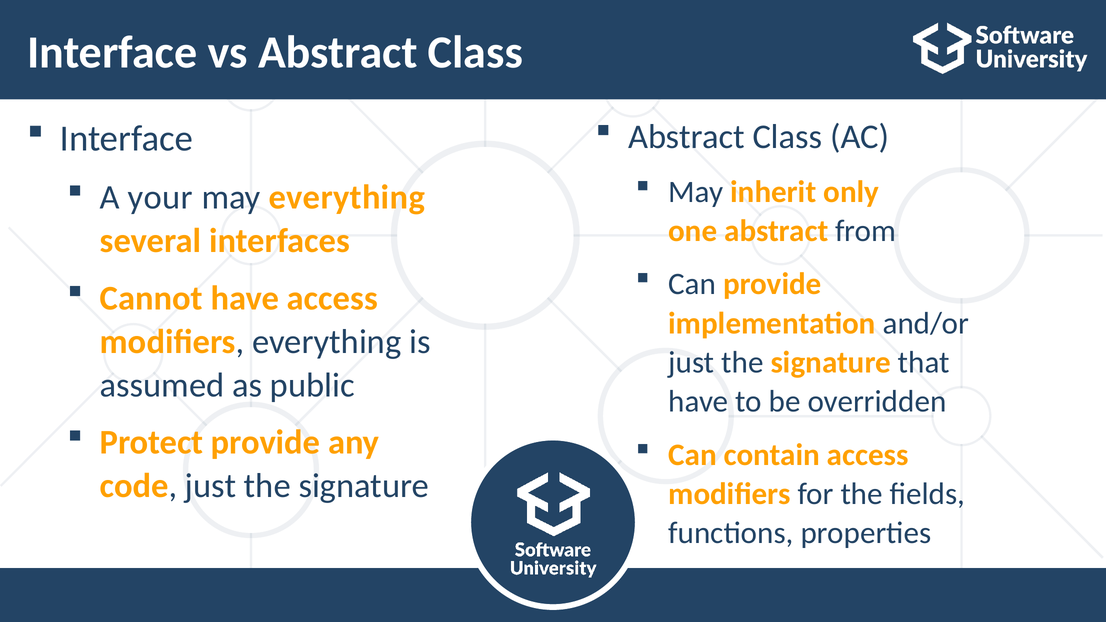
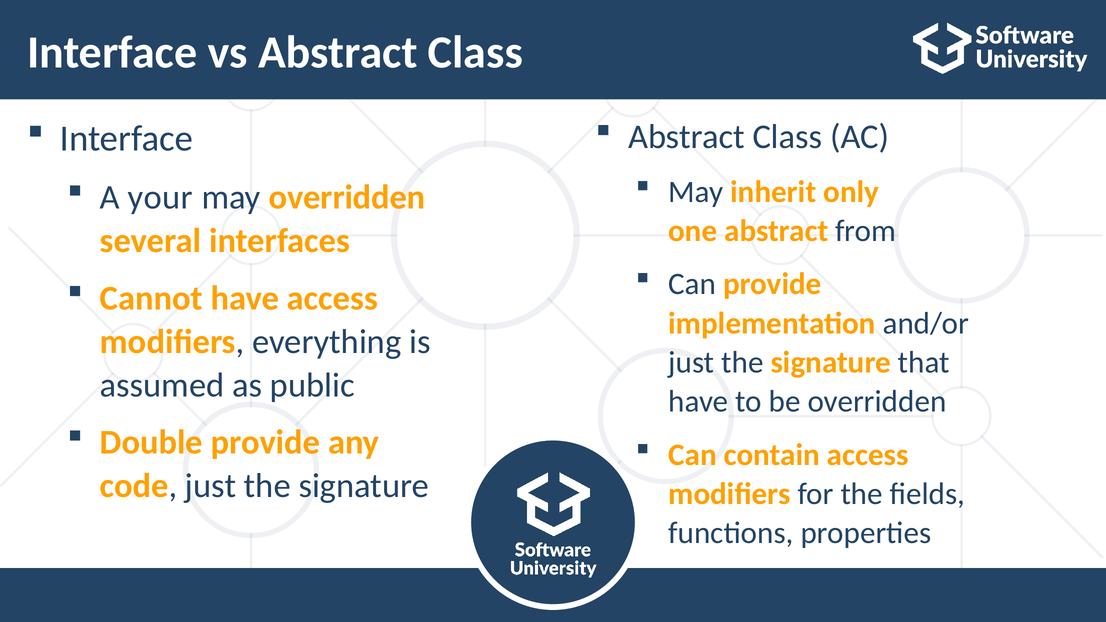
may everything: everything -> overridden
Protect: Protect -> Double
